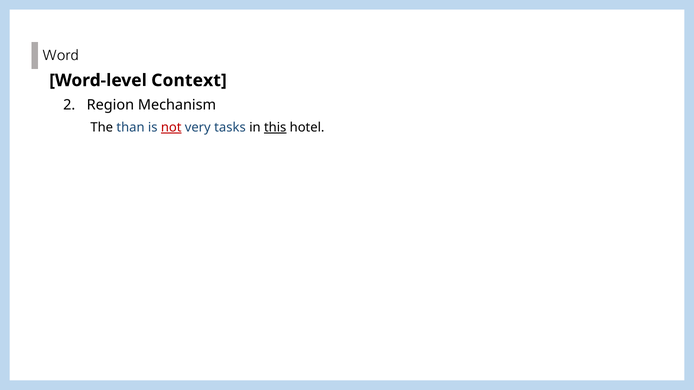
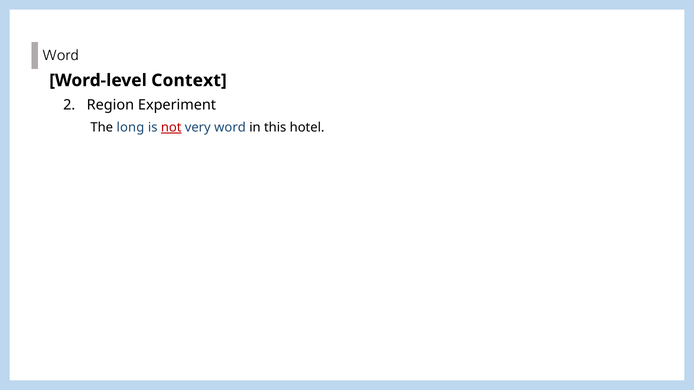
Mechanism: Mechanism -> Experiment
than: than -> long
very tasks: tasks -> word
this underline: present -> none
